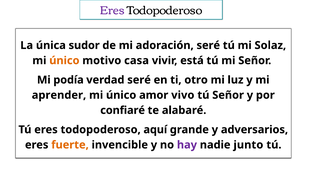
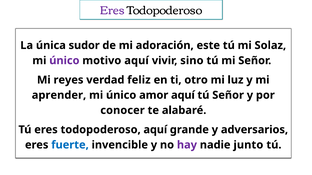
adoración seré: seré -> este
único at (64, 61) colour: orange -> purple
motivo casa: casa -> aquí
está: está -> sino
podía: podía -> reyes
verdad seré: seré -> feliz
amor vivo: vivo -> aquí
confiaré: confiaré -> conocer
fuerte colour: orange -> blue
